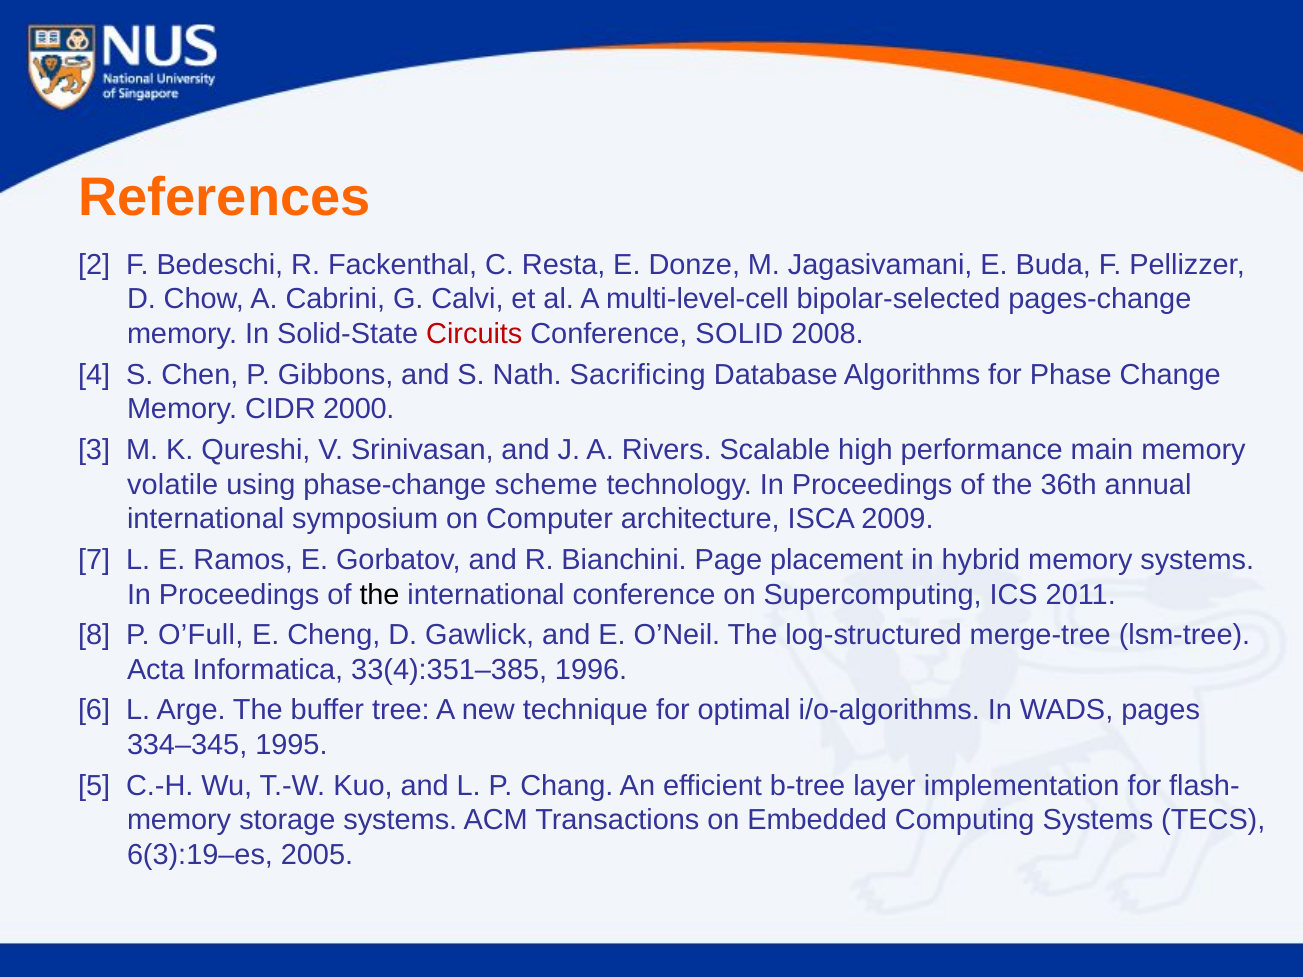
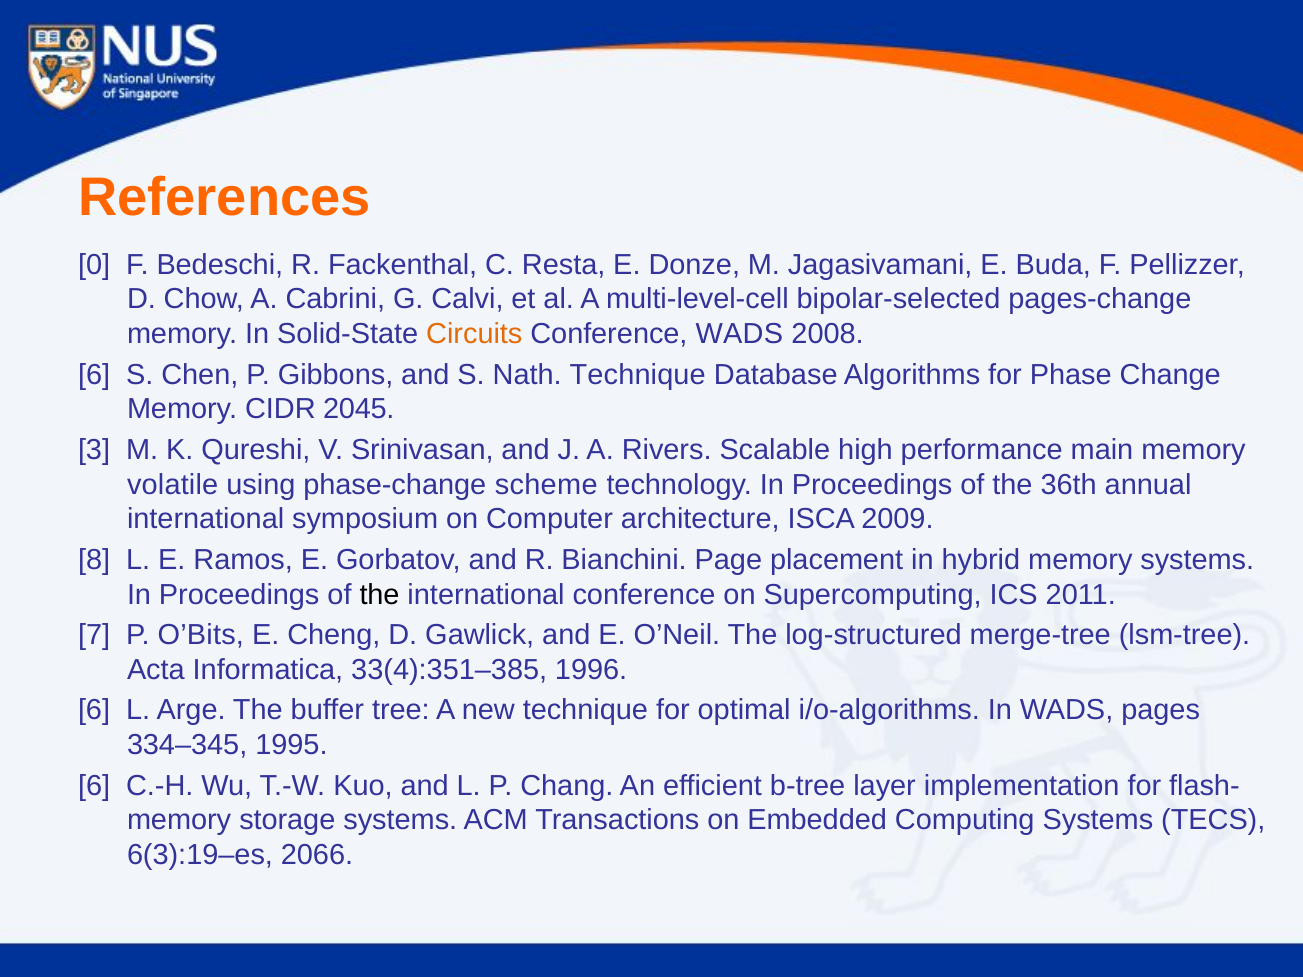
2: 2 -> 0
Circuits colour: red -> orange
Conference SOLID: SOLID -> WADS
4 at (94, 375): 4 -> 6
Nath Sacrificing: Sacrificing -> Technique
2000: 2000 -> 2045
7: 7 -> 8
8: 8 -> 7
O’Full: O’Full -> O’Bits
5 at (94, 786): 5 -> 6
2005: 2005 -> 2066
